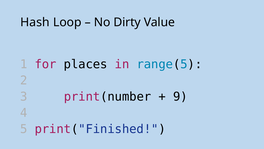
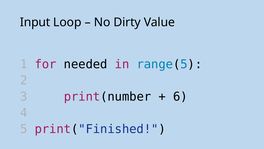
Hash: Hash -> Input
places: places -> needed
9: 9 -> 6
